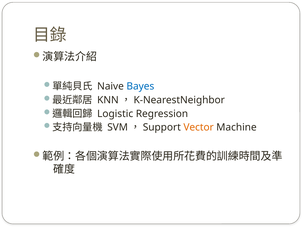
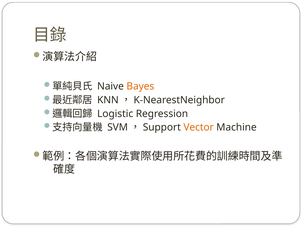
Bayes colour: blue -> orange
